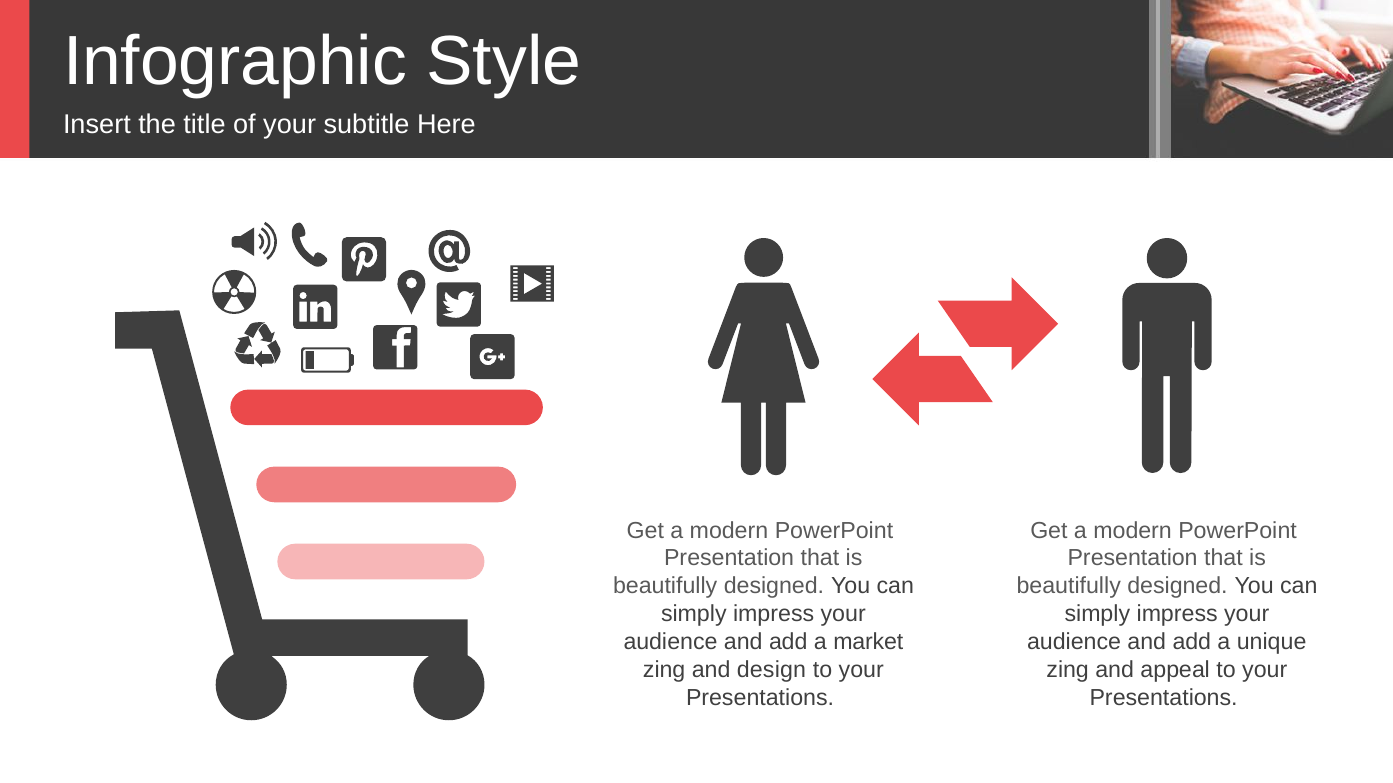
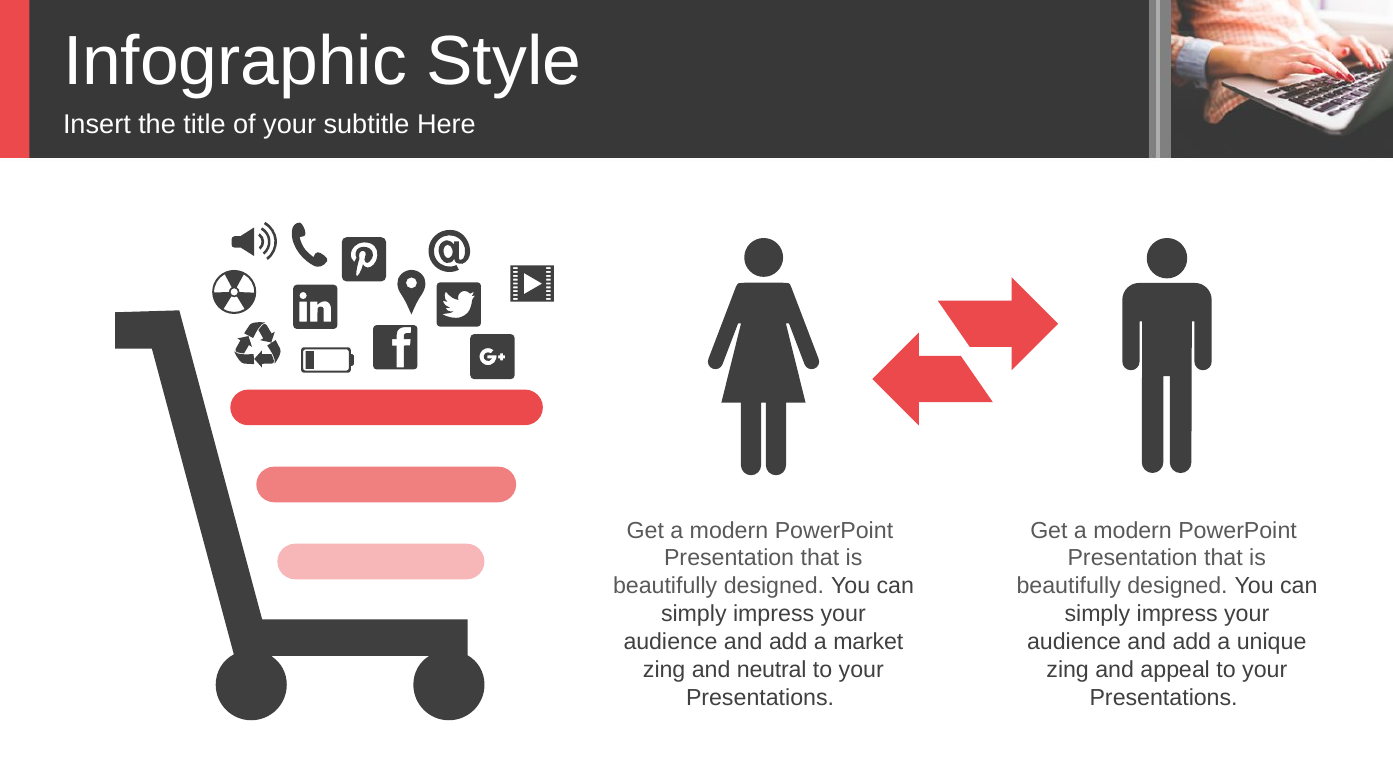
design: design -> neutral
